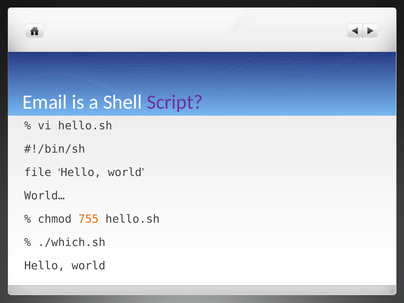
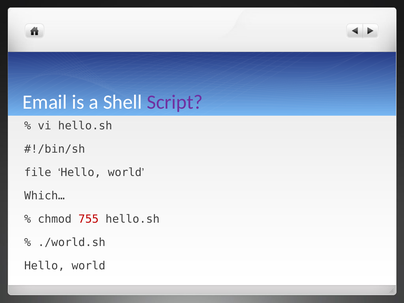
World…: World… -> Which…
755 colour: orange -> red
./which.sh: ./which.sh -> ./world.sh
